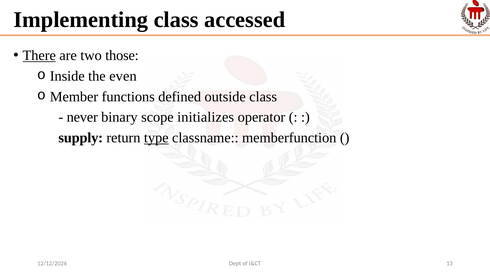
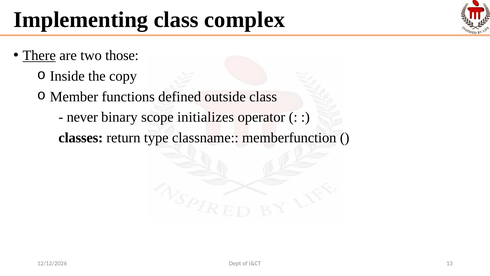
accessed: accessed -> complex
even: even -> copy
supply: supply -> classes
type underline: present -> none
